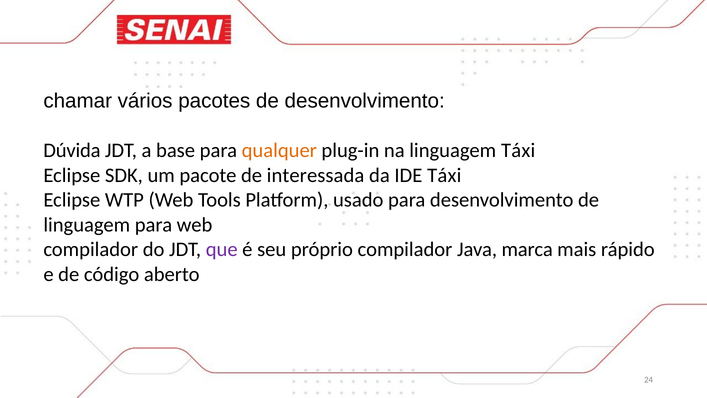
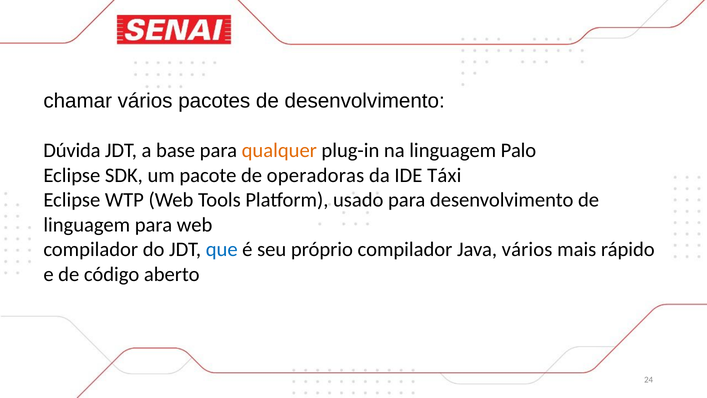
linguagem Táxi: Táxi -> Palo
interessada: interessada -> operadoras
que colour: purple -> blue
Java marca: marca -> vários
